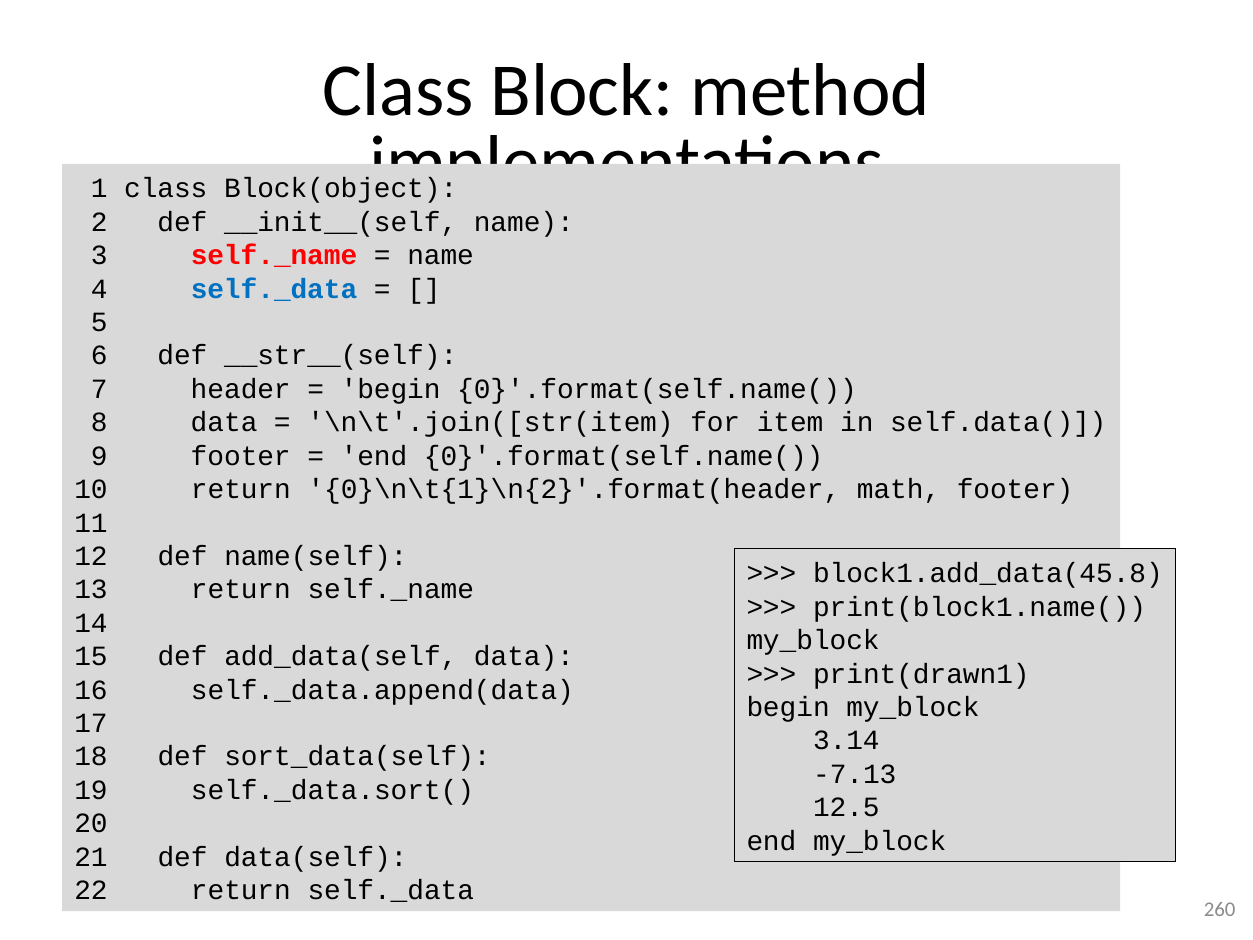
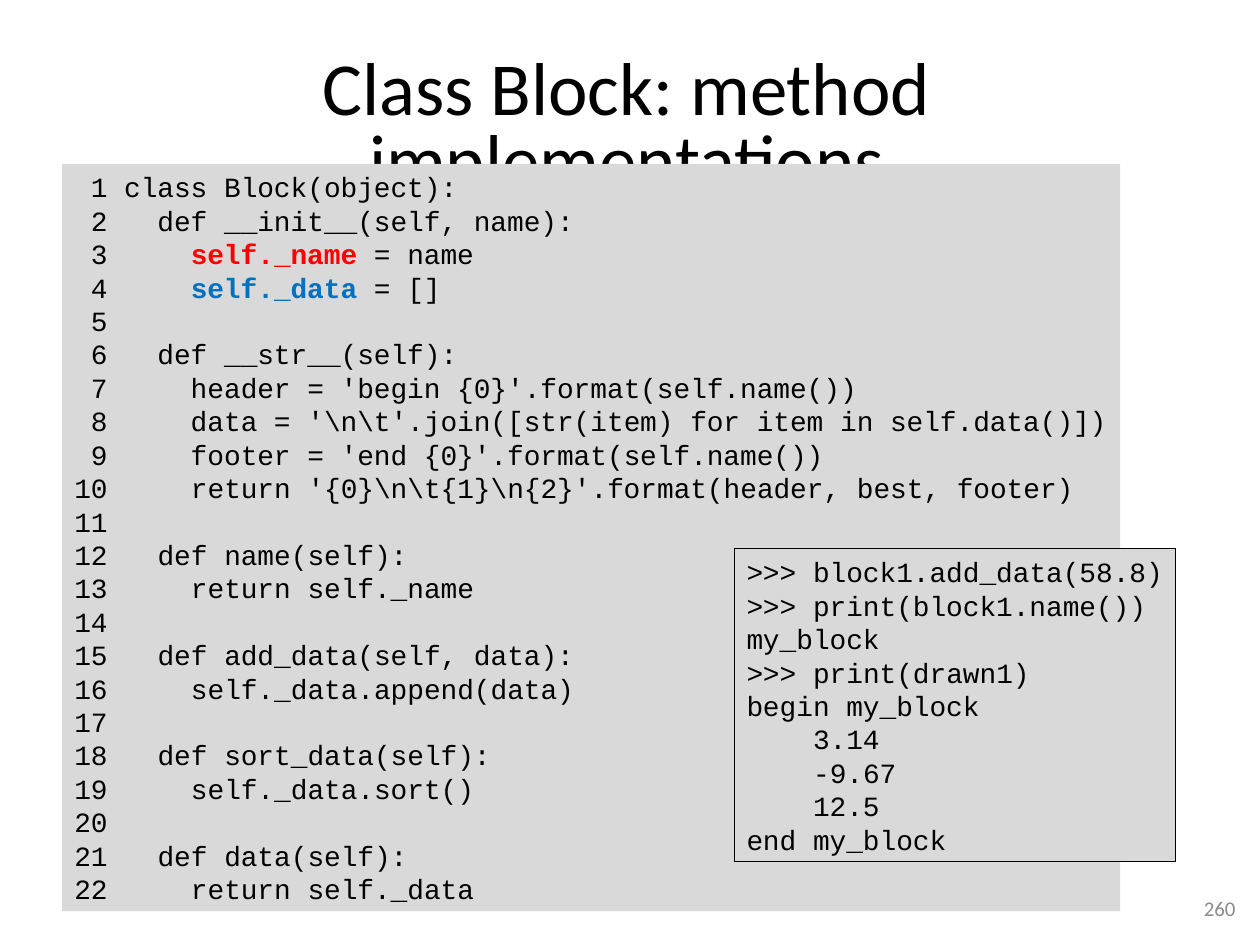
math: math -> best
block1.add_data(45.8: block1.add_data(45.8 -> block1.add_data(58.8
-7.13: -7.13 -> -9.67
